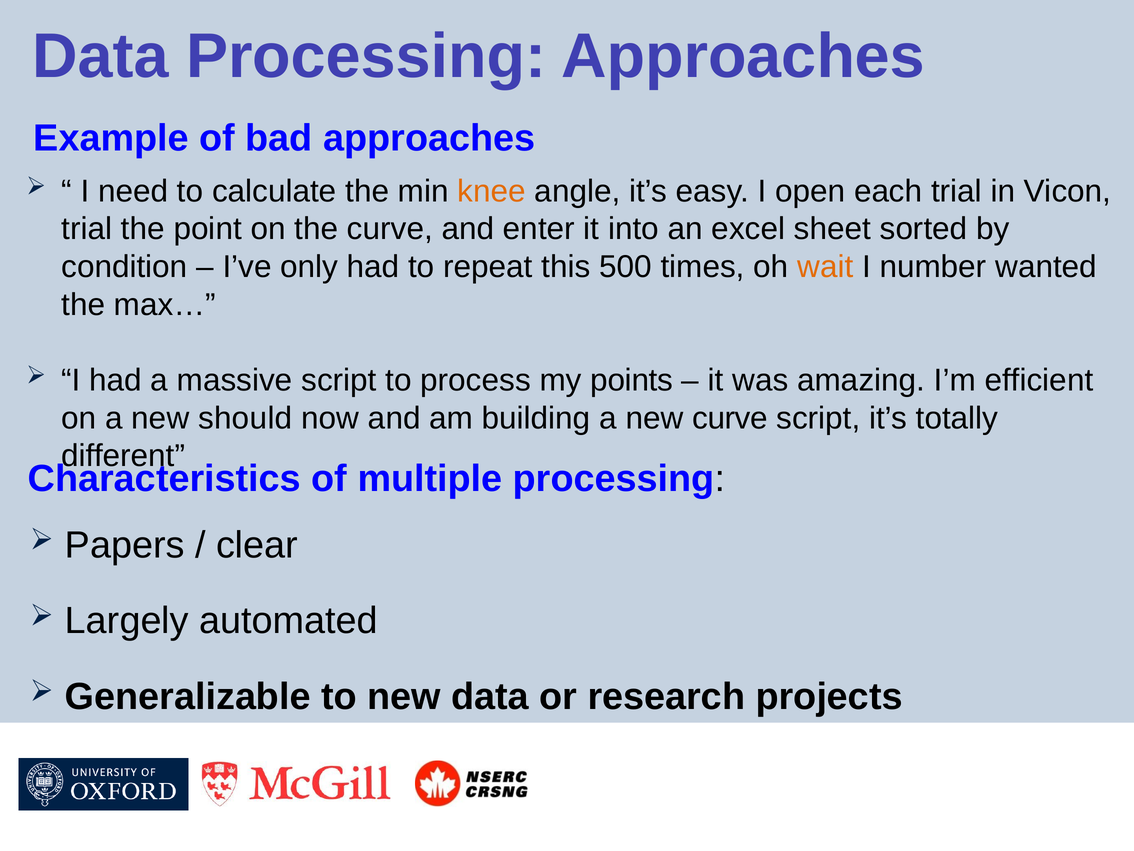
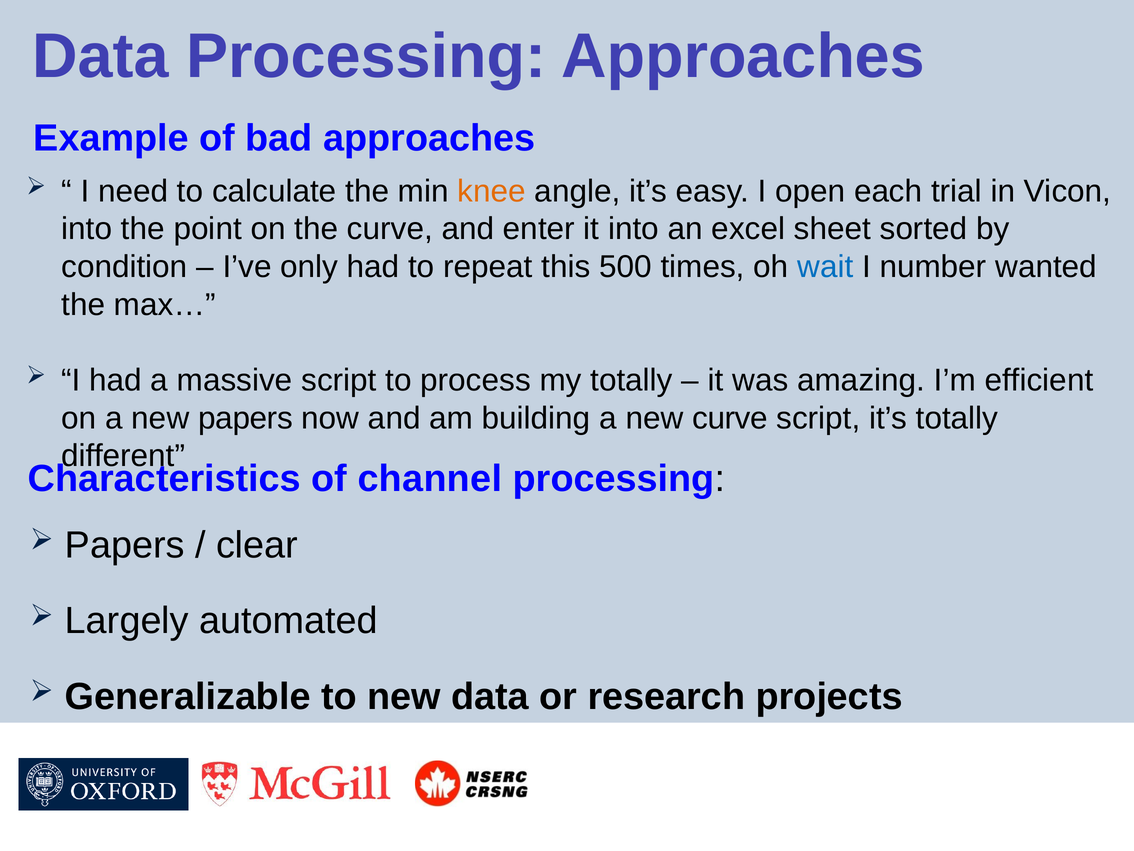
trial at (87, 229): trial -> into
wait colour: orange -> blue
my points: points -> totally
new should: should -> papers
multiple: multiple -> channel
